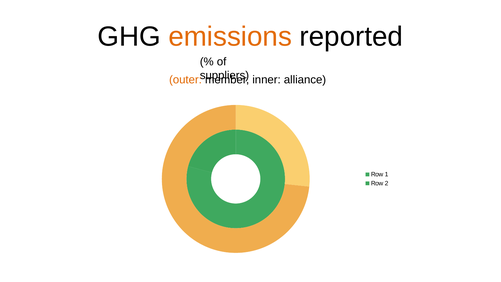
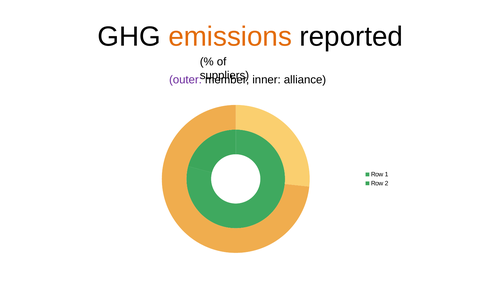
outer colour: orange -> purple
